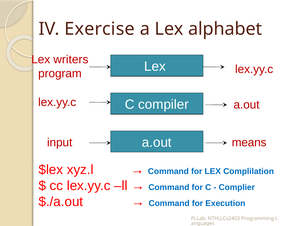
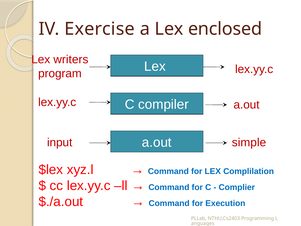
alphabet: alphabet -> enclosed
means: means -> simple
